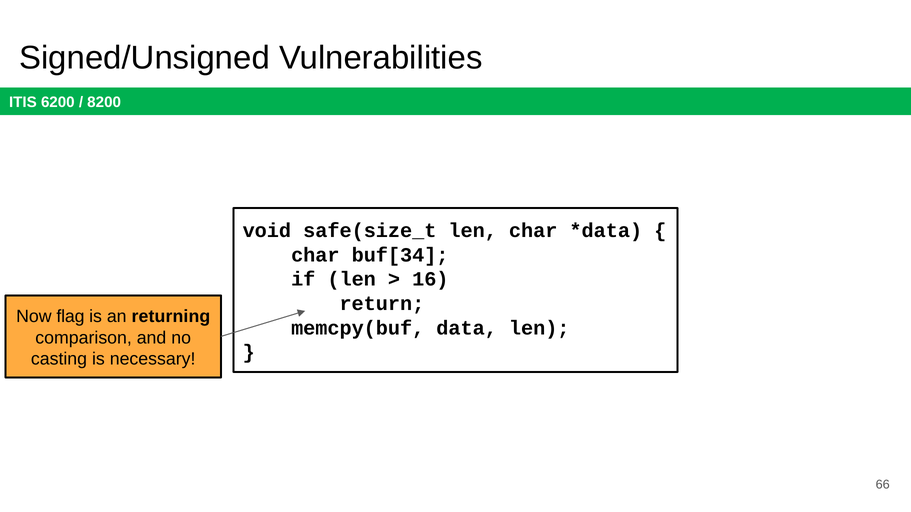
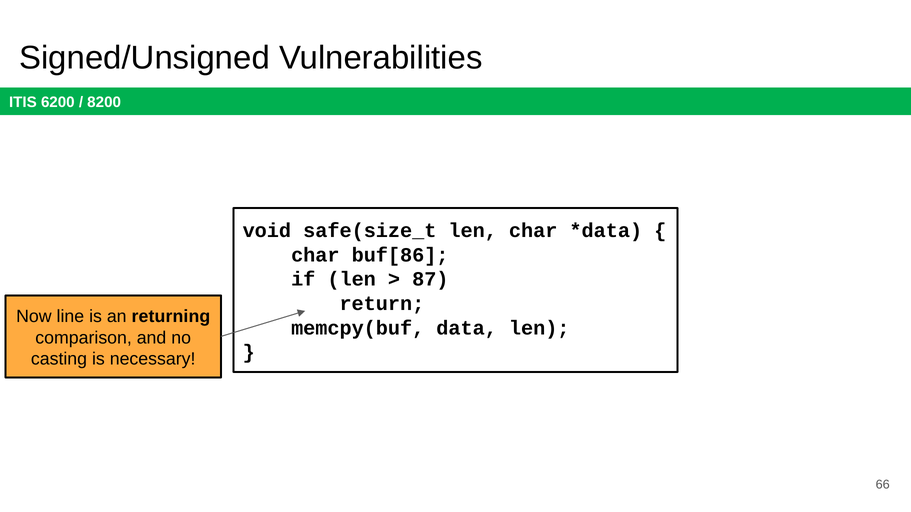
buf[34: buf[34 -> buf[86
16: 16 -> 87
flag: flag -> line
